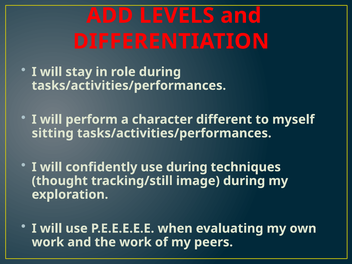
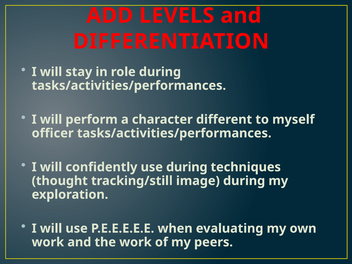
sitting: sitting -> officer
